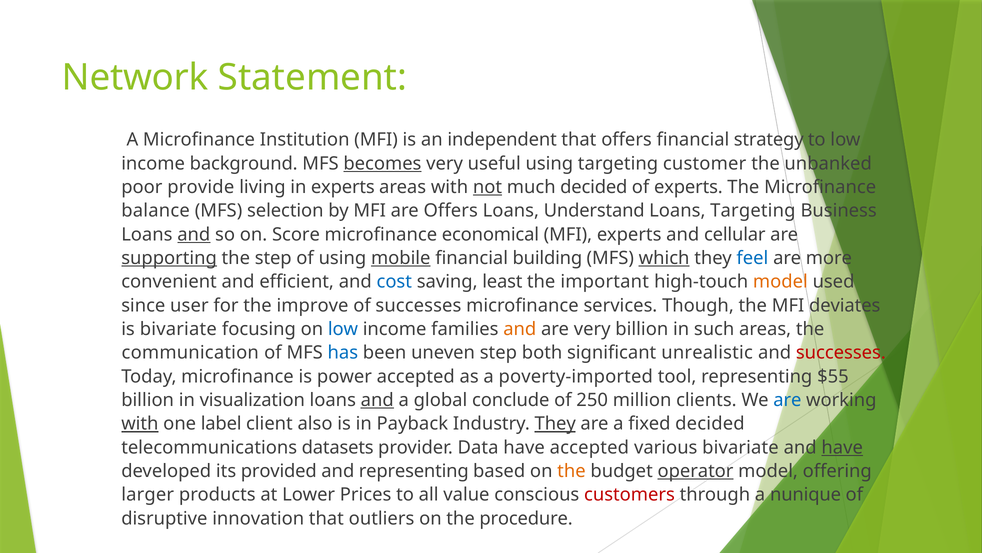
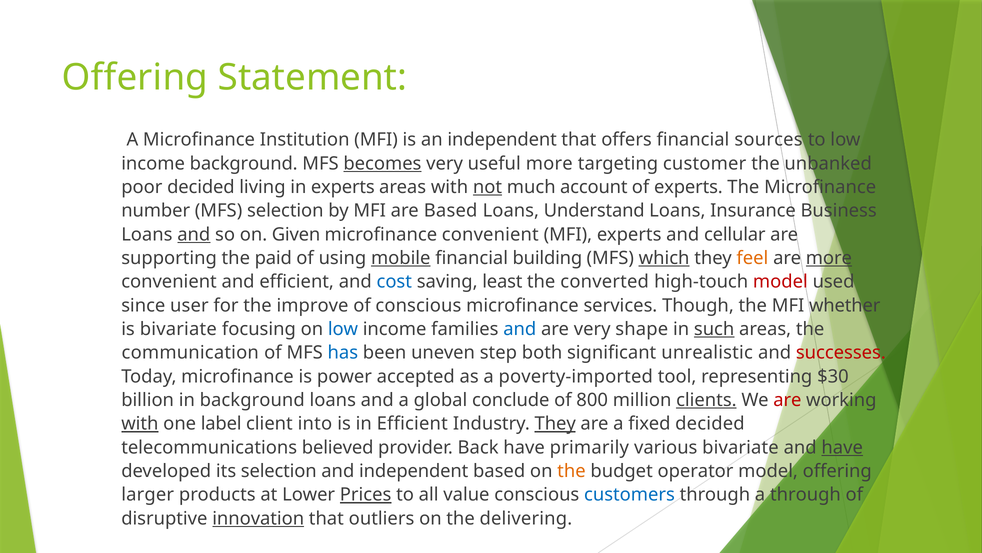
Network at (135, 77): Network -> Offering
strategy: strategy -> sources
useful using: using -> more
poor provide: provide -> decided
much decided: decided -> account
balance: balance -> number
are Offers: Offers -> Based
Loans Targeting: Targeting -> Insurance
Score: Score -> Given
microfinance economical: economical -> convenient
supporting underline: present -> none
the step: step -> paid
feel colour: blue -> orange
more at (829, 258) underline: none -> present
important: important -> converted
model at (780, 282) colour: orange -> red
of successes: successes -> conscious
deviates: deviates -> whether
and at (520, 329) colour: orange -> blue
very billion: billion -> shape
such underline: none -> present
$55: $55 -> $30
in visualization: visualization -> background
and at (377, 400) underline: present -> none
250: 250 -> 800
clients underline: none -> present
are at (787, 400) colour: blue -> red
also: also -> into
in Payback: Payback -> Efficient
datasets: datasets -> believed
Data: Data -> Back
have accepted: accepted -> primarily
its provided: provided -> selection
and representing: representing -> independent
operator underline: present -> none
Prices underline: none -> present
customers colour: red -> blue
a nunique: nunique -> through
innovation underline: none -> present
procedure: procedure -> delivering
